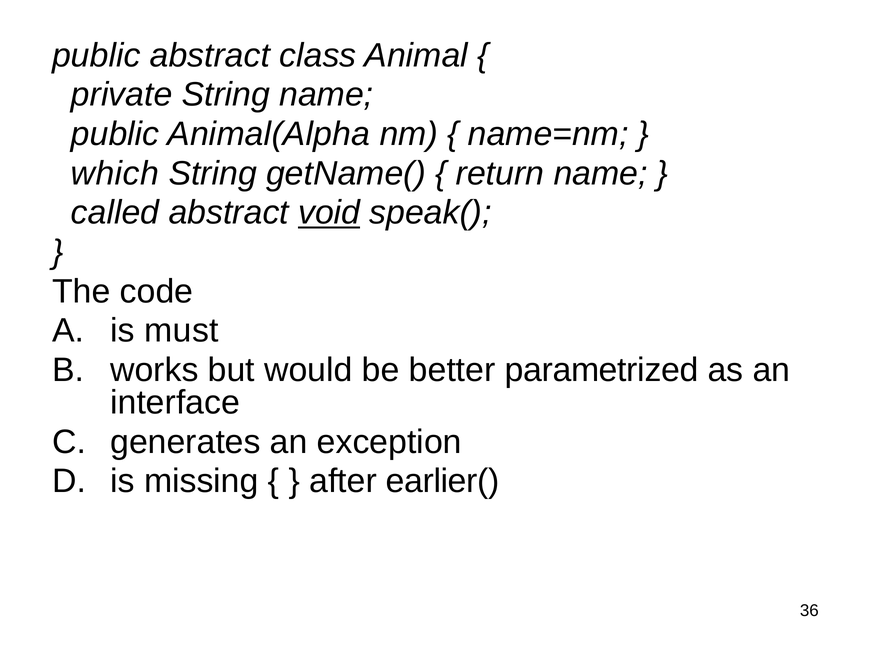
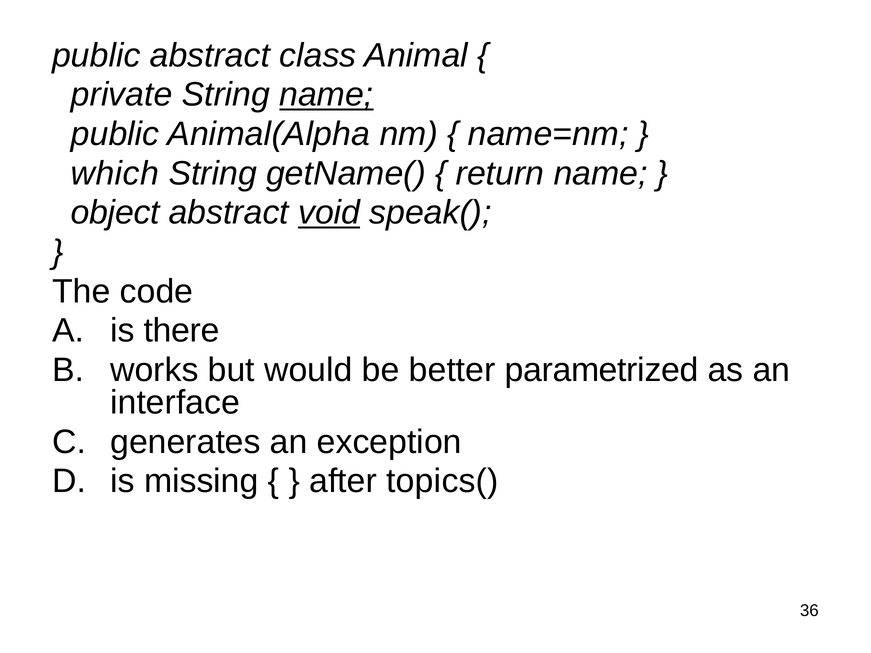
name at (326, 95) underline: none -> present
called: called -> object
must: must -> there
earlier(: earlier( -> topics(
